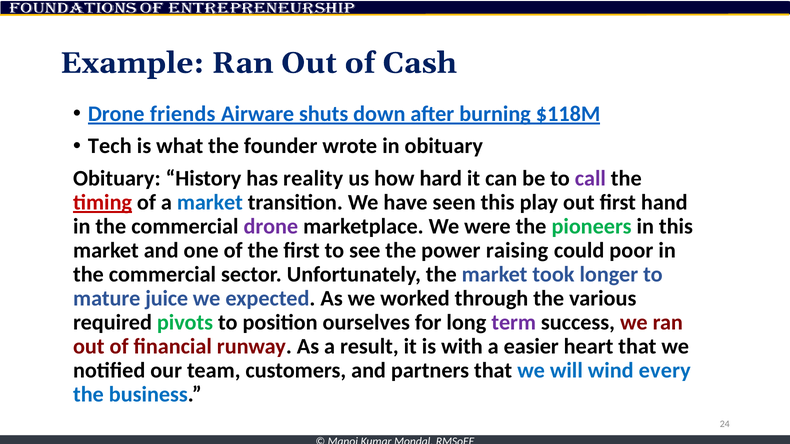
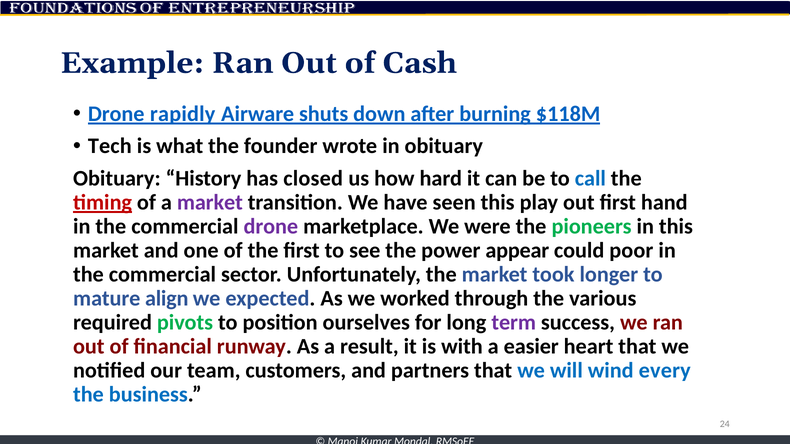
friends: friends -> rapidly
reality: reality -> closed
call colour: purple -> blue
market at (210, 203) colour: blue -> purple
raising: raising -> appear
juice: juice -> align
